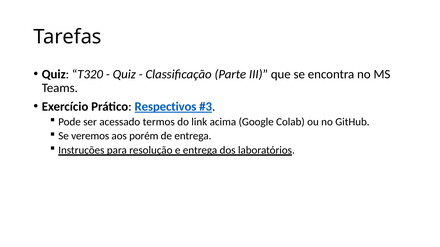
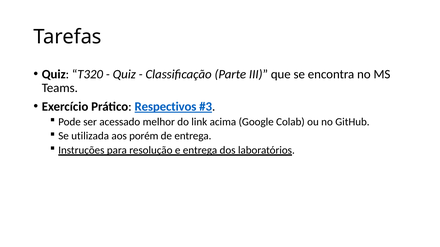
termos: termos -> melhor
veremos: veremos -> utilizada
